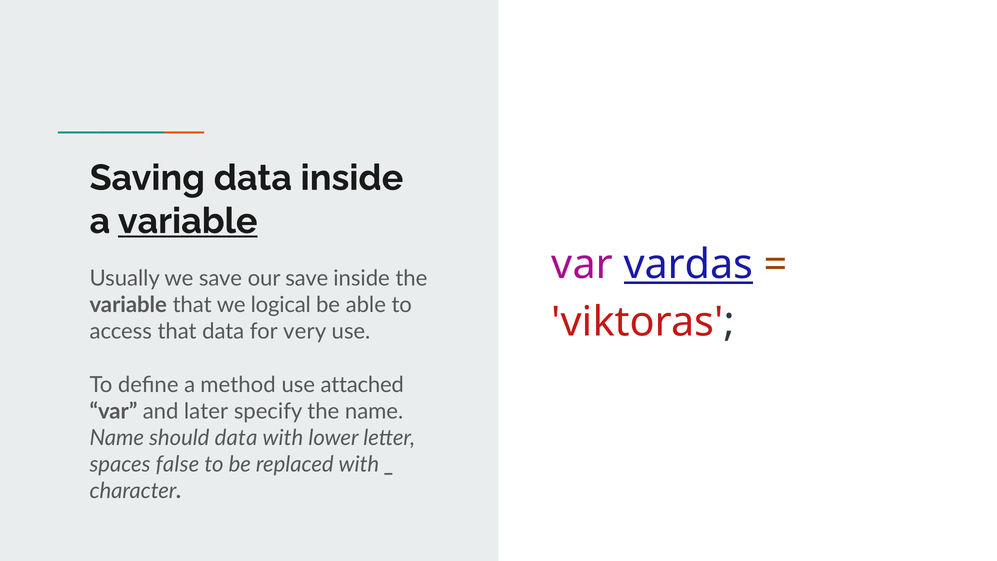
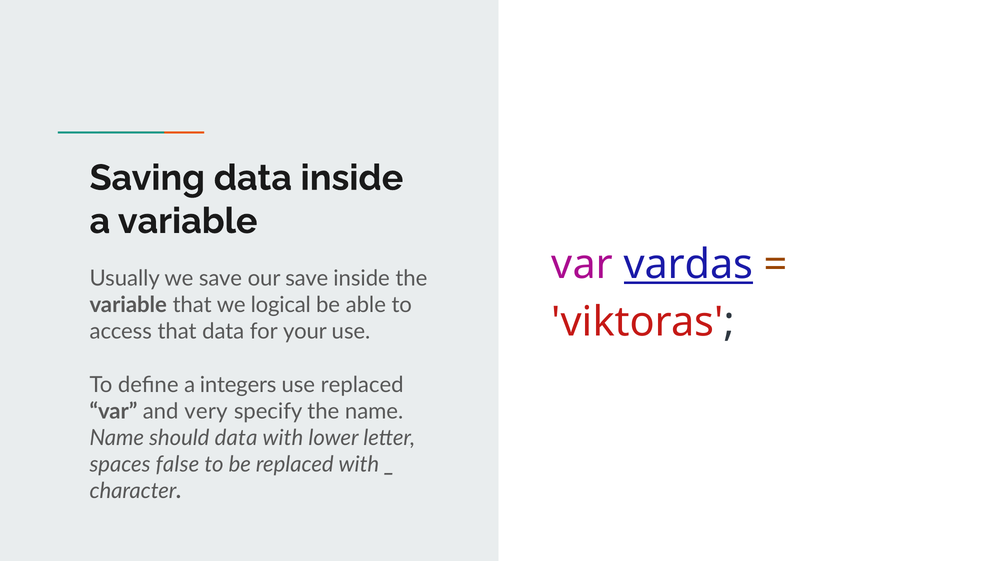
variable at (188, 221) underline: present -> none
very: very -> your
method: method -> integers
use attached: attached -> replaced
later: later -> very
